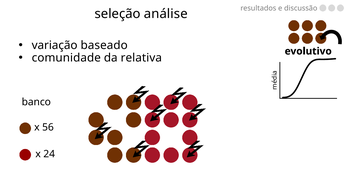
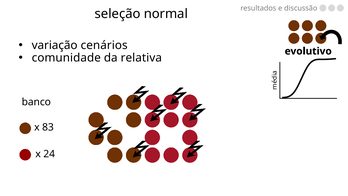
análise: análise -> normal
baseado: baseado -> cenários
56: 56 -> 83
